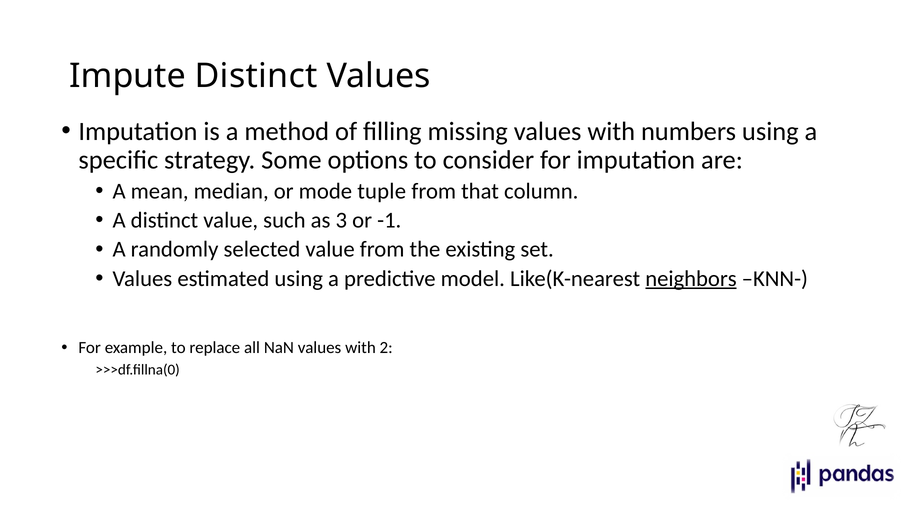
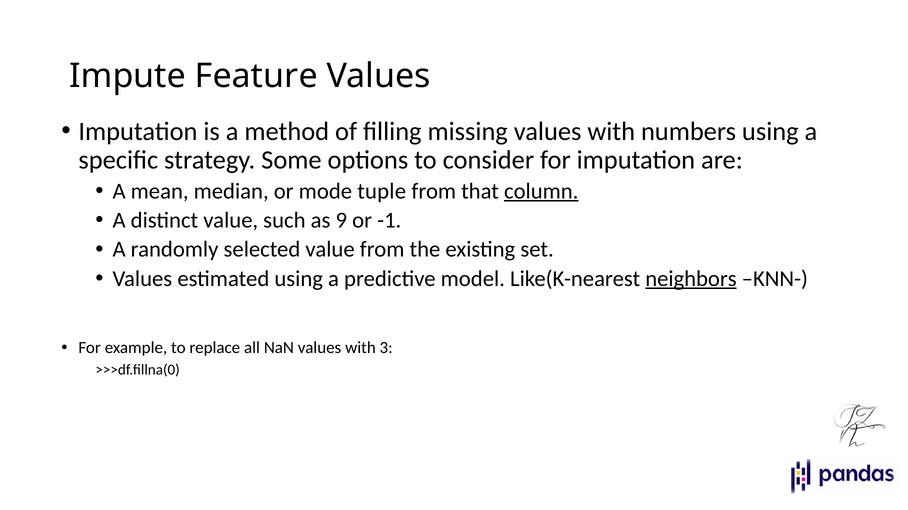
Impute Distinct: Distinct -> Feature
column underline: none -> present
3: 3 -> 9
2: 2 -> 3
